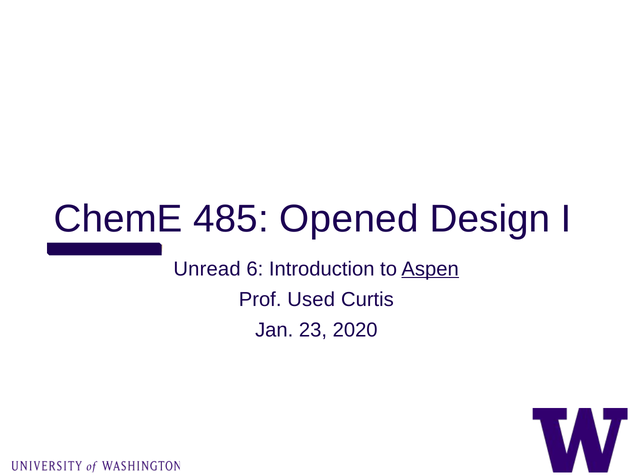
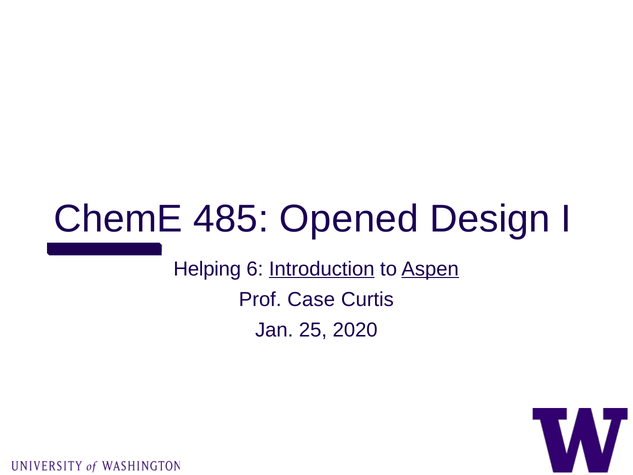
Unread: Unread -> Helping
Introduction underline: none -> present
Used: Used -> Case
23: 23 -> 25
